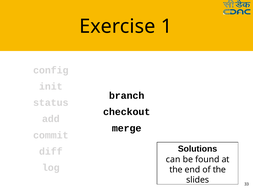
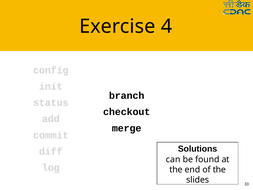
1: 1 -> 4
